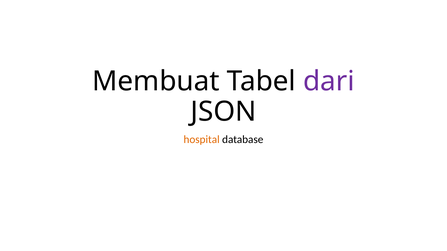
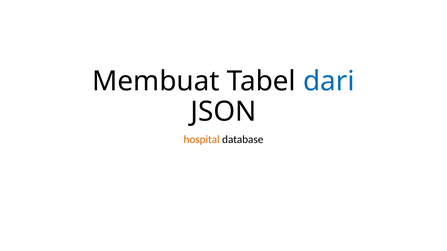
dari colour: purple -> blue
